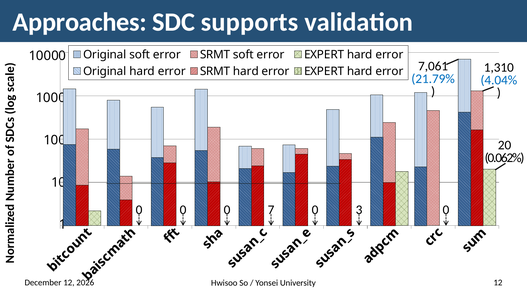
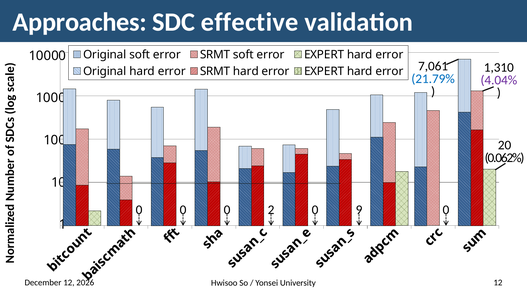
supports: supports -> effective
4.04% colour: blue -> purple
7: 7 -> 2
3: 3 -> 9
